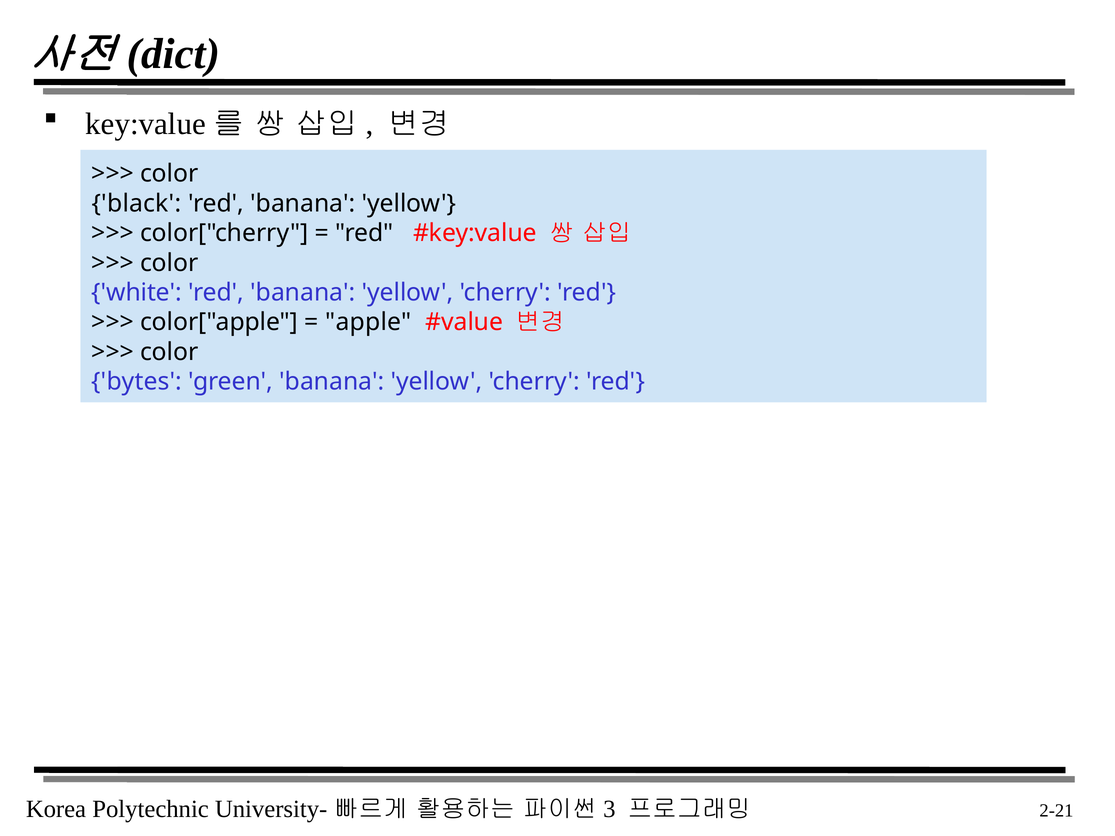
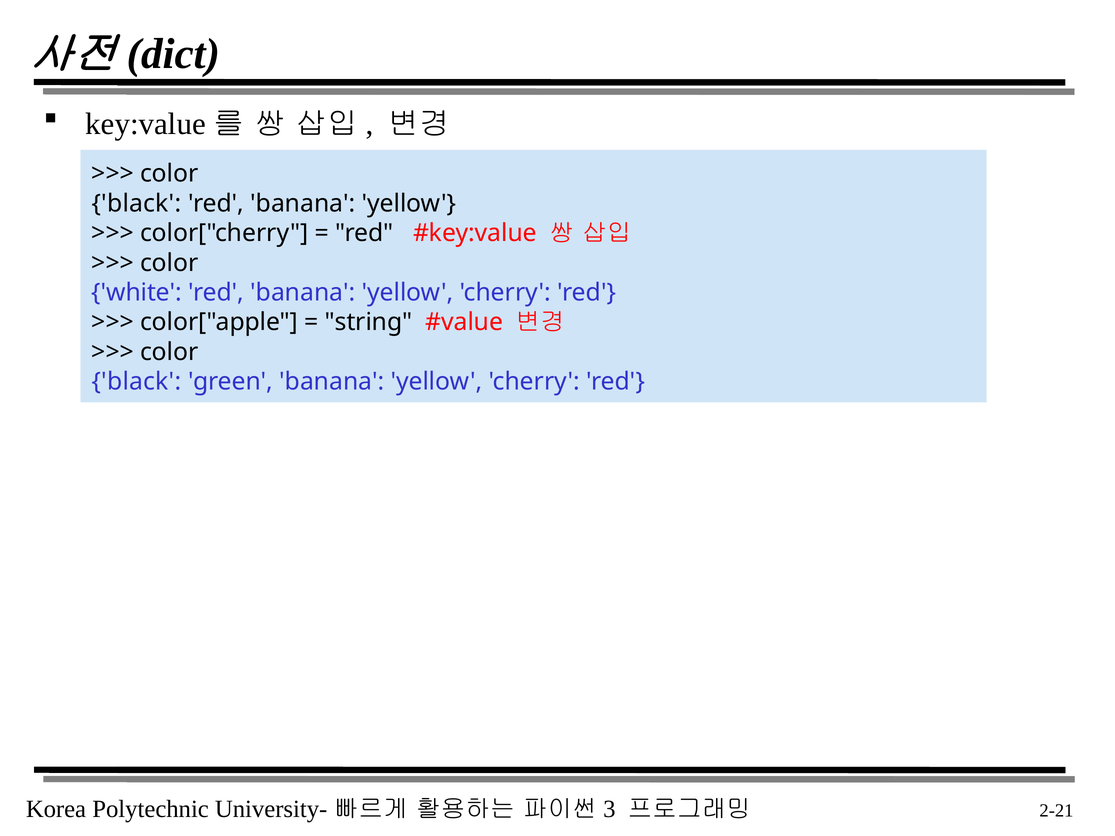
apple: apple -> string
bytes at (137, 382): bytes -> black
